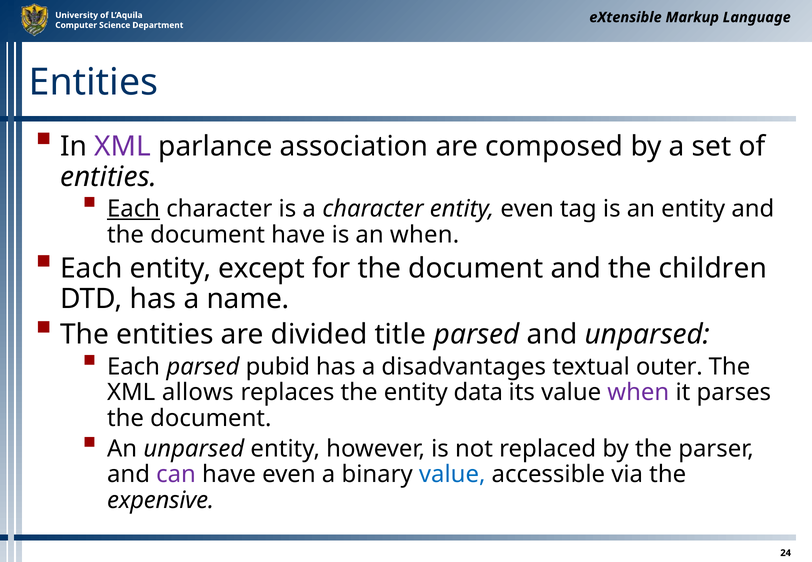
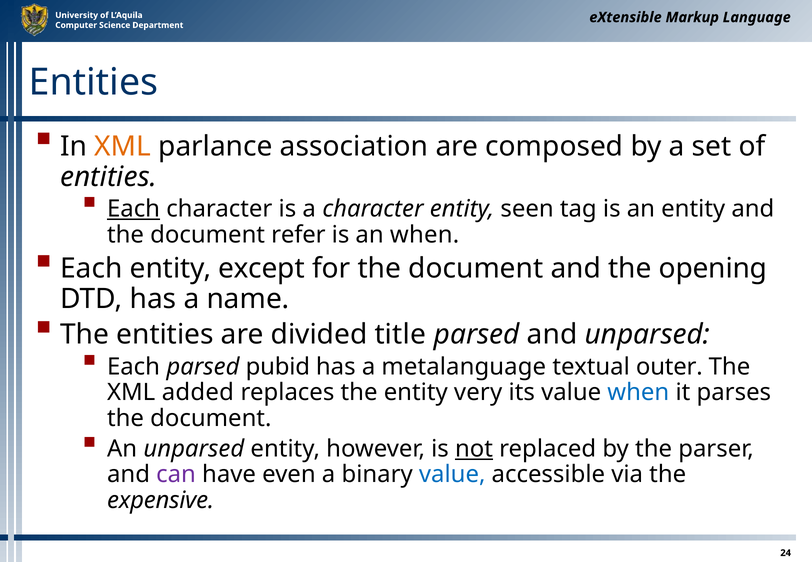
XML at (123, 146) colour: purple -> orange
entity even: even -> seen
document have: have -> refer
children: children -> opening
disadvantages: disadvantages -> metalanguage
allows: allows -> added
data: data -> very
when at (638, 393) colour: purple -> blue
not underline: none -> present
